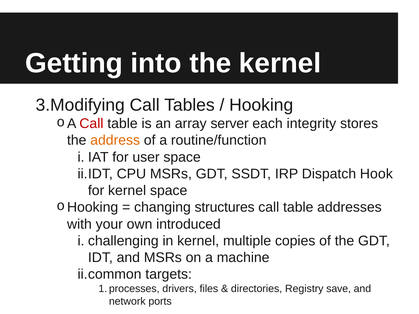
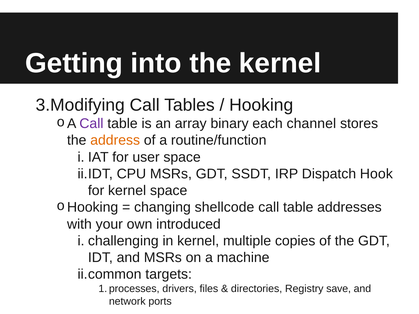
Call at (91, 124) colour: red -> purple
server: server -> binary
integrity: integrity -> channel
structures: structures -> shellcode
